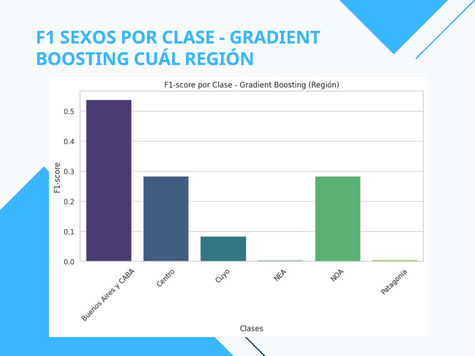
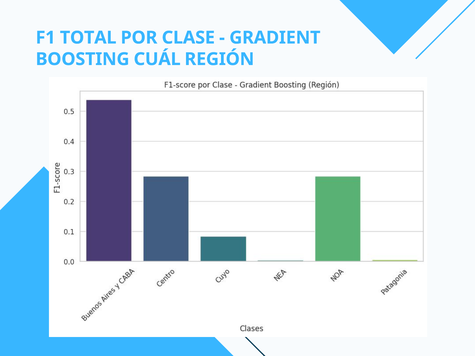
SEXOS: SEXOS -> TOTAL
